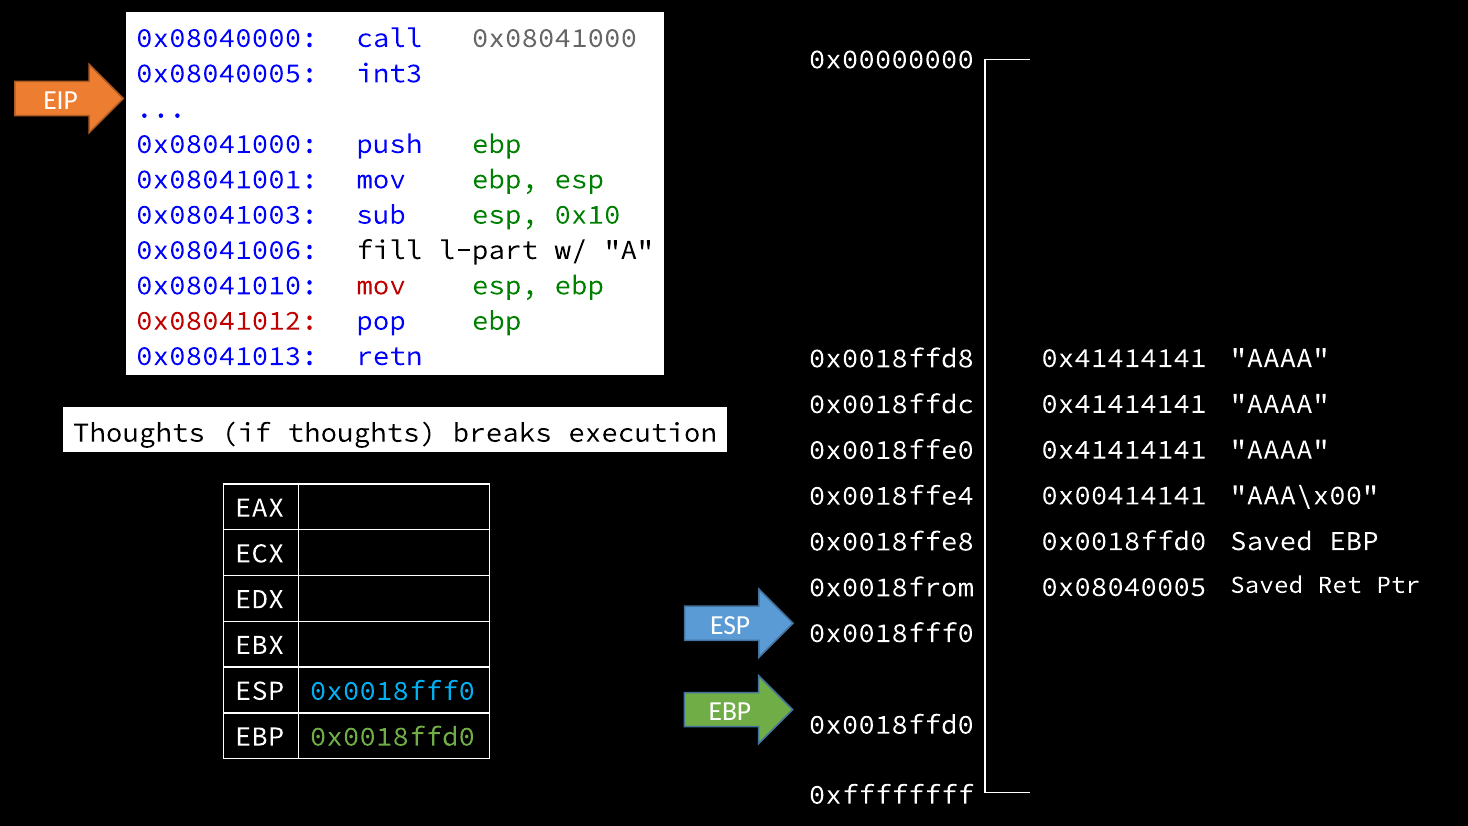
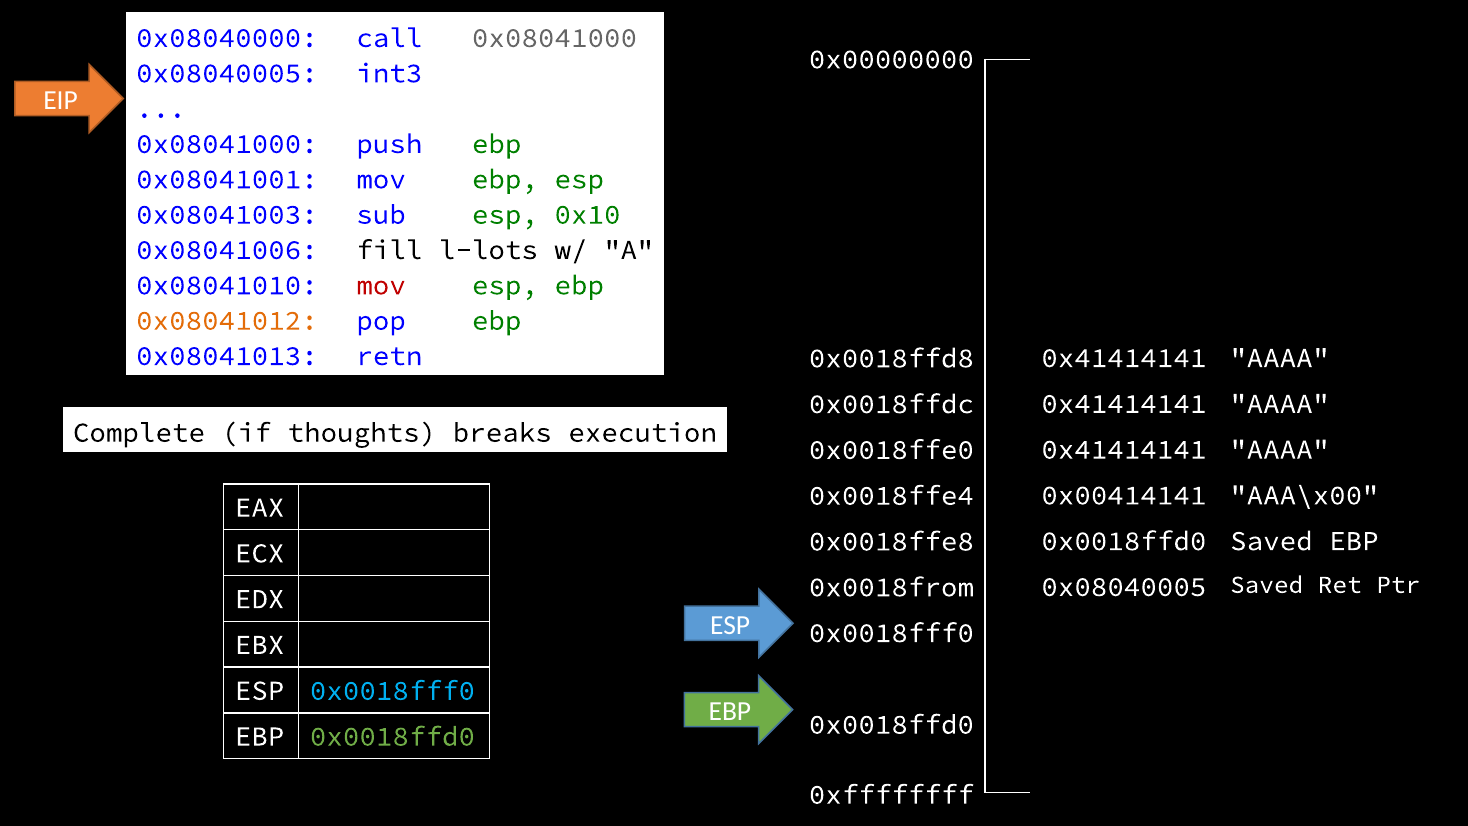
l-part: l-part -> l-lots
0x08041012 colour: red -> orange
Thoughts at (139, 432): Thoughts -> Complete
